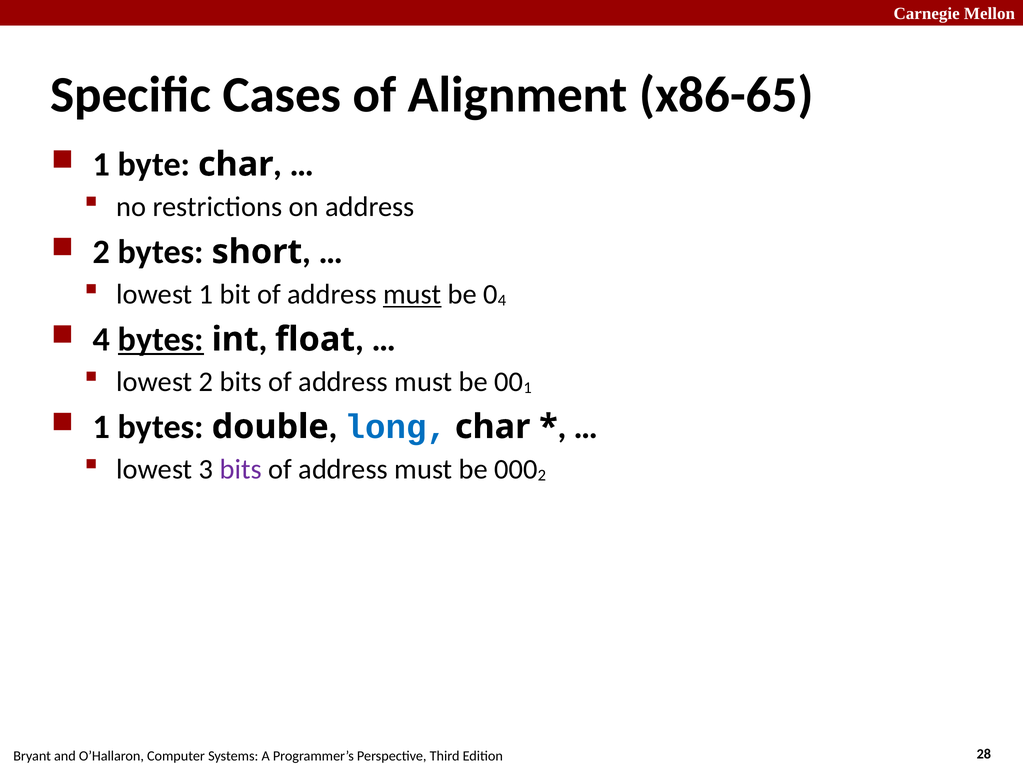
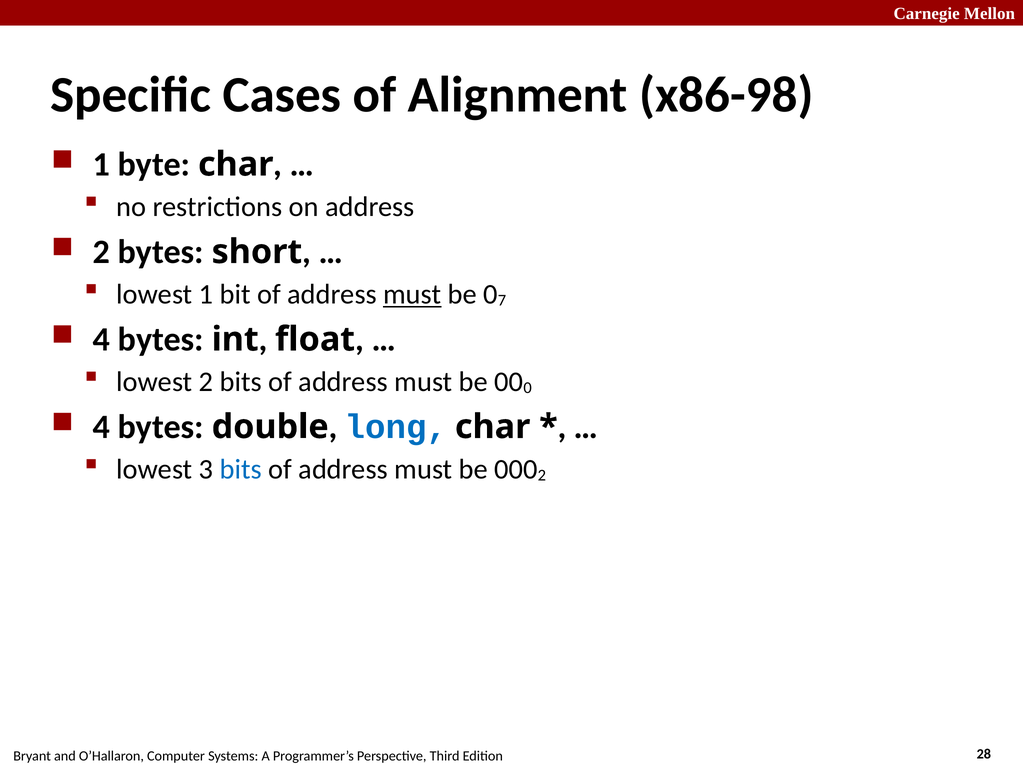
x86-65: x86-65 -> x86-98
4 at (502, 300): 4 -> 7
bytes at (161, 339) underline: present -> none
1 at (528, 388): 1 -> 0
1 at (102, 427): 1 -> 4
bits at (241, 470) colour: purple -> blue
